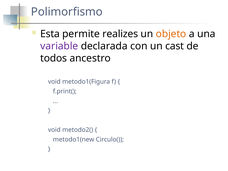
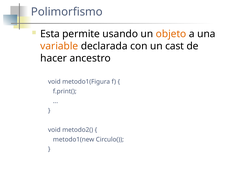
realizes: realizes -> usando
variable colour: purple -> orange
todos: todos -> hacer
